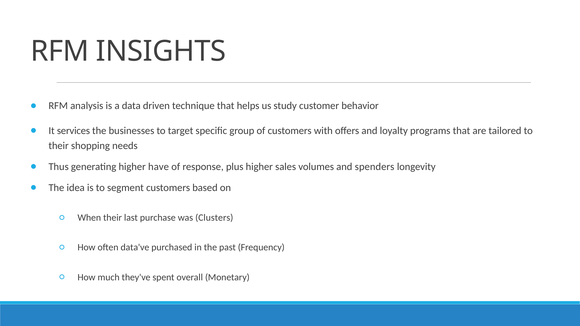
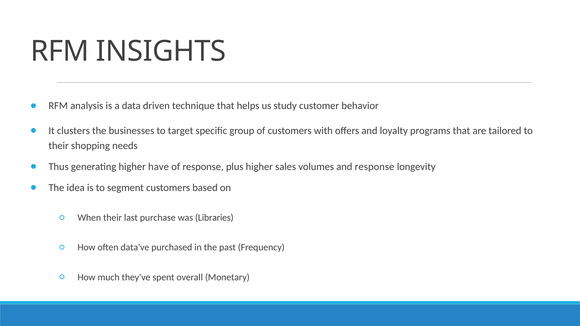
services: services -> clusters
and spenders: spenders -> response
Clusters: Clusters -> Libraries
